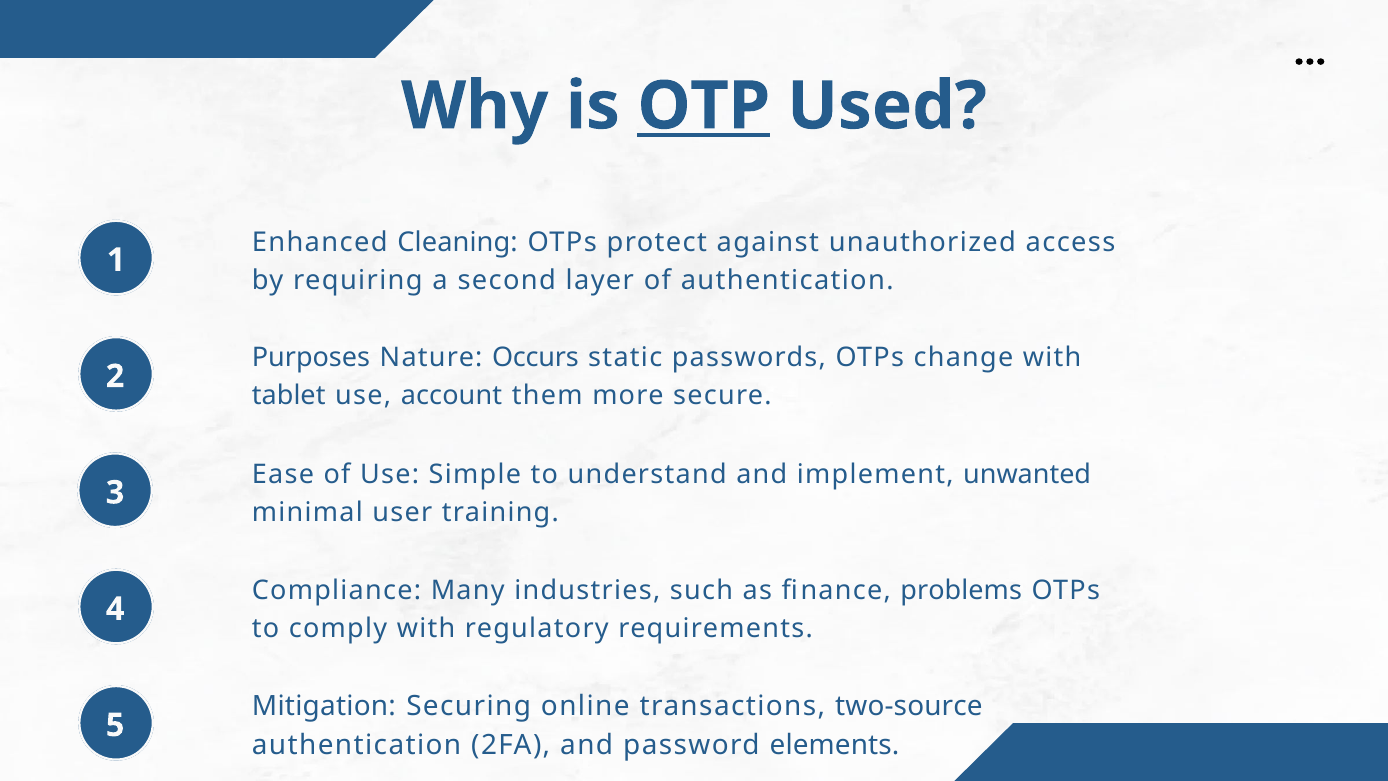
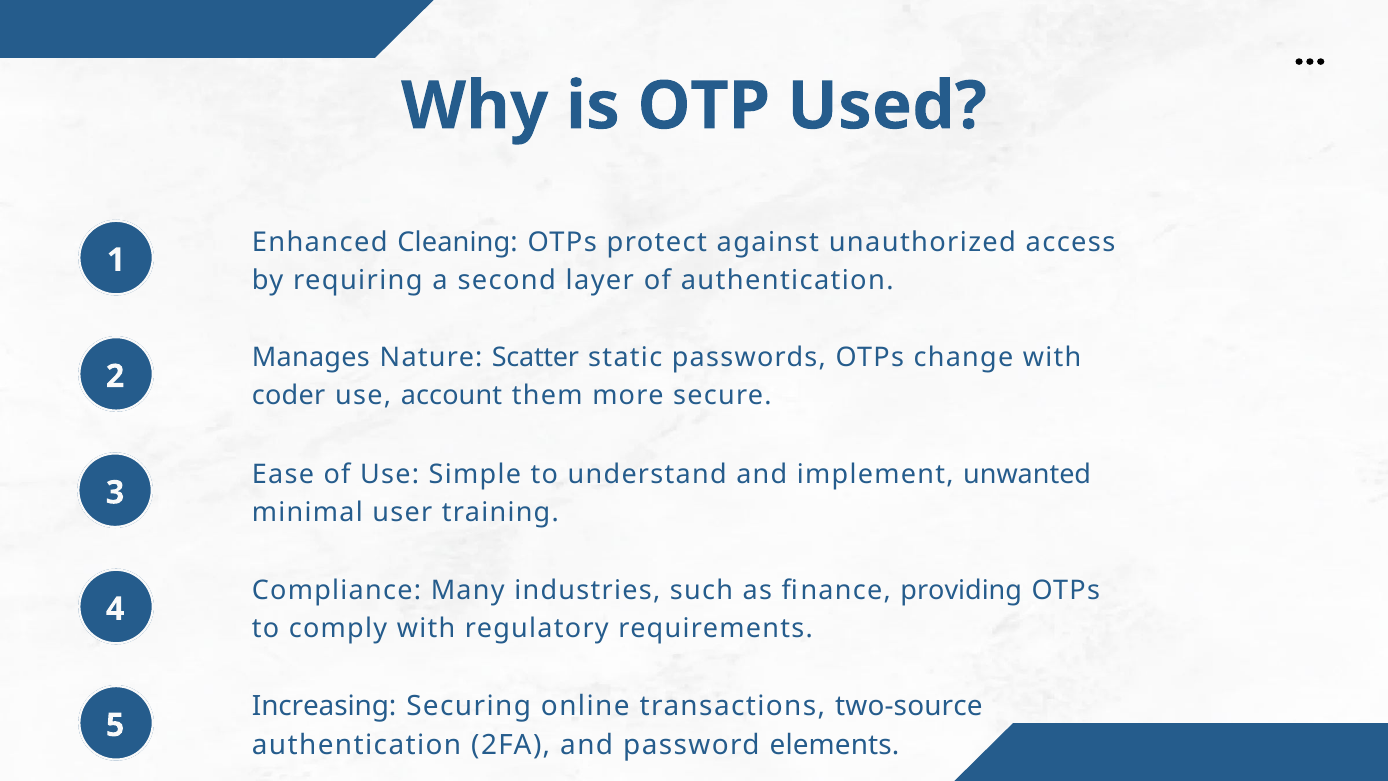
OTP underline: present -> none
Purposes: Purposes -> Manages
Occurs: Occurs -> Scatter
tablet: tablet -> coder
problems: problems -> providing
Mitigation: Mitigation -> Increasing
